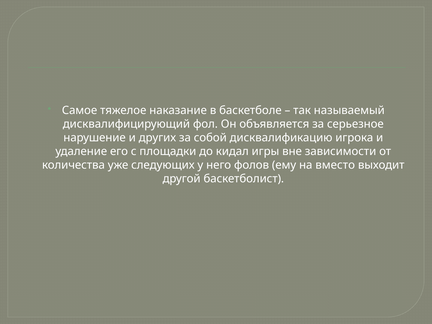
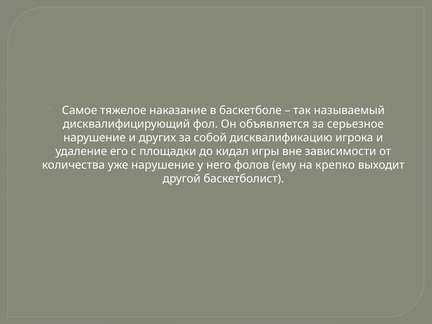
уже следующих: следующих -> нарушение
вместо: вместо -> крепко
